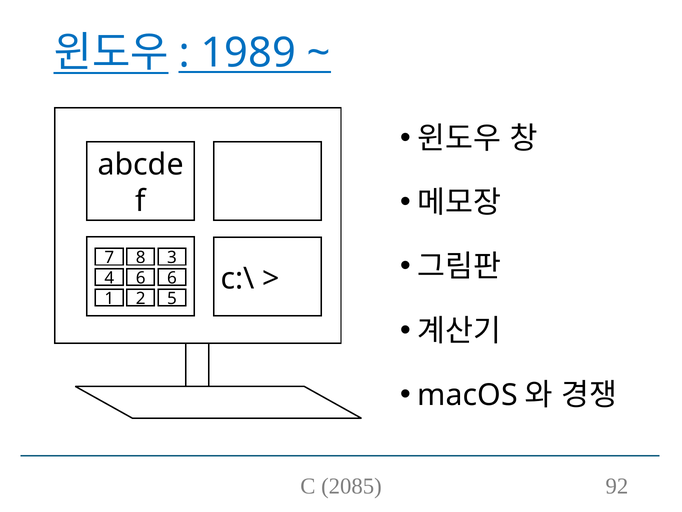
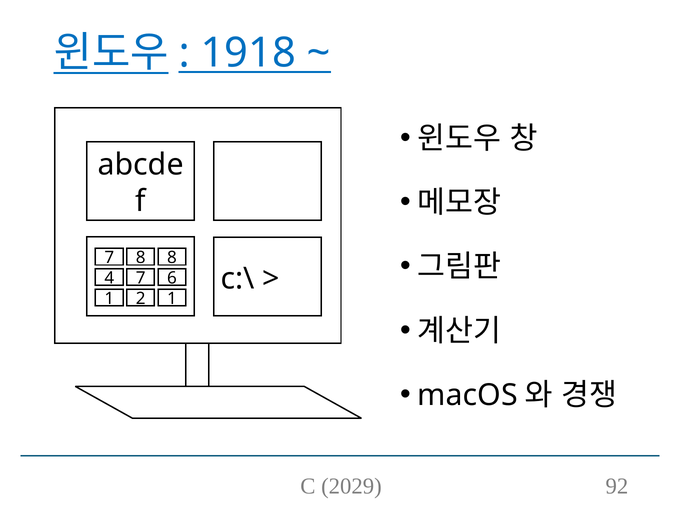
1989: 1989 -> 1918
8 3: 3 -> 8
4 6: 6 -> 7
2 5: 5 -> 1
2085: 2085 -> 2029
